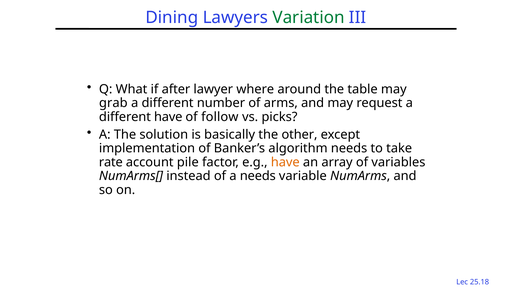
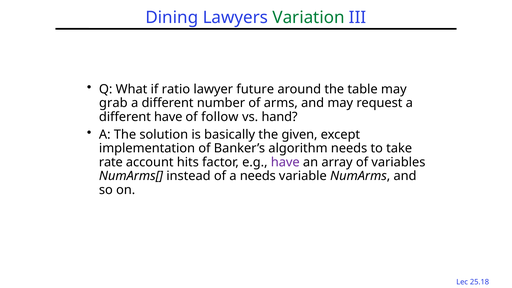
after: after -> ratio
where: where -> future
picks: picks -> hand
other: other -> given
pile: pile -> hits
have at (285, 162) colour: orange -> purple
